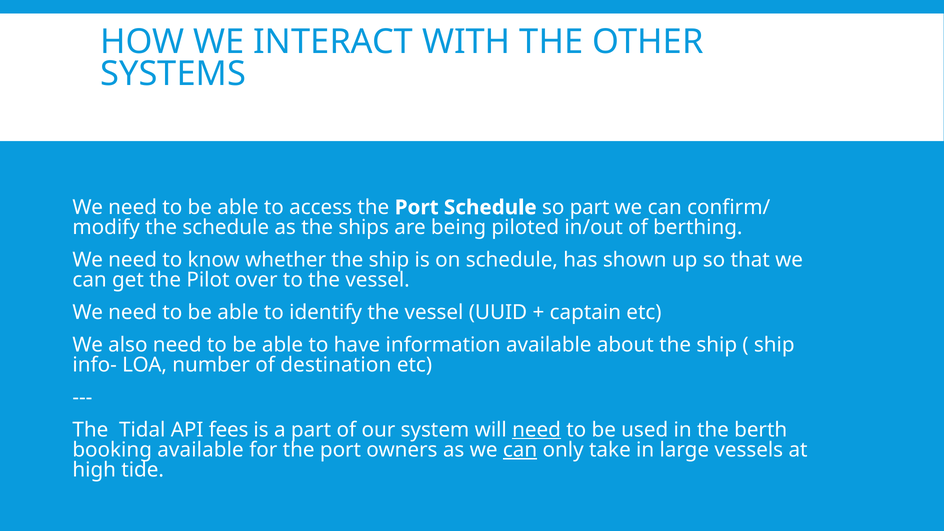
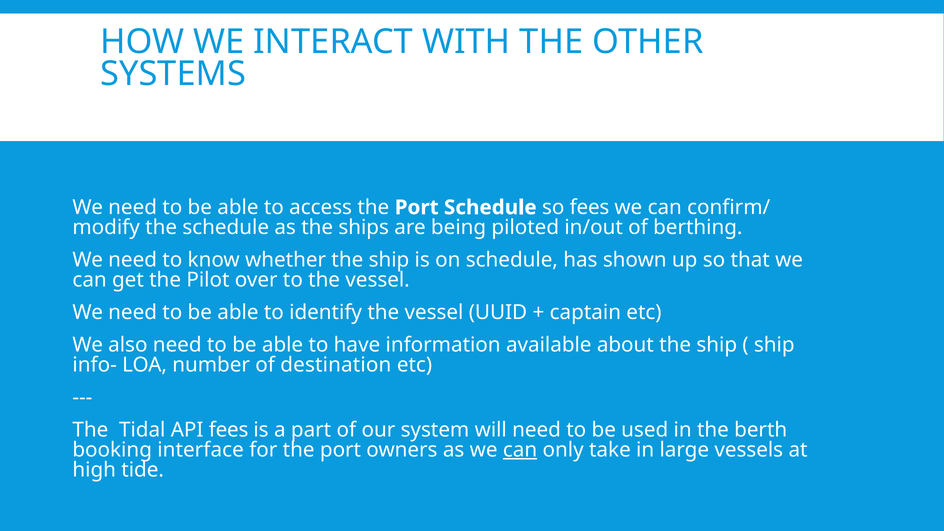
so part: part -> fees
need at (537, 430) underline: present -> none
booking available: available -> interface
